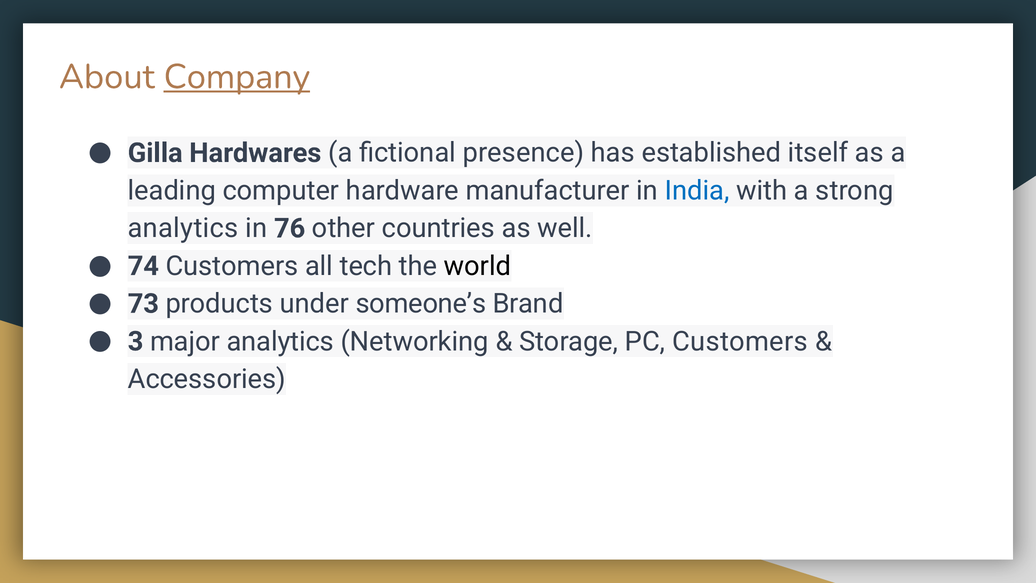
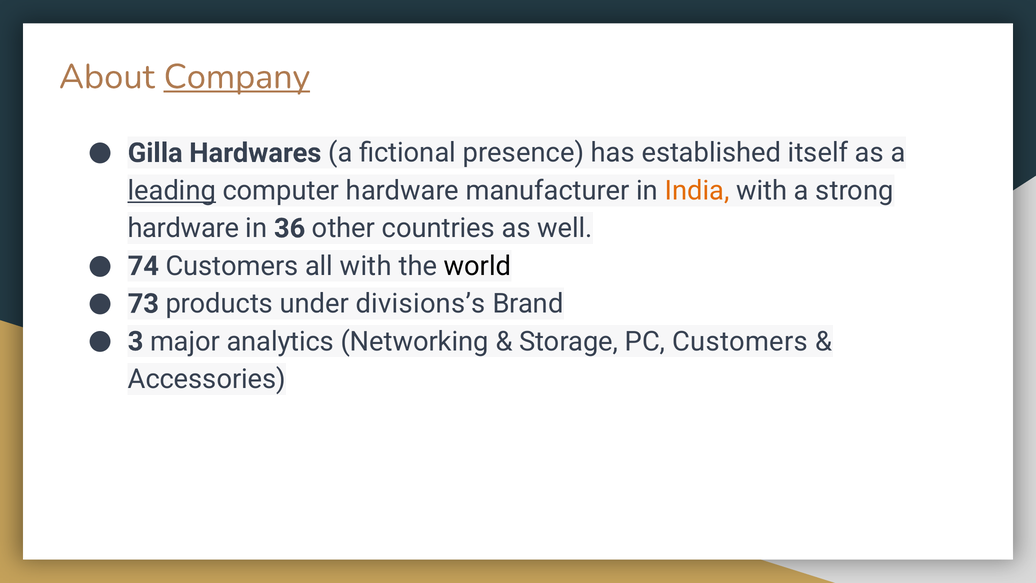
leading underline: none -> present
India colour: blue -> orange
analytics at (183, 228): analytics -> hardware
76: 76 -> 36
all tech: tech -> with
someone’s: someone’s -> divisions’s
